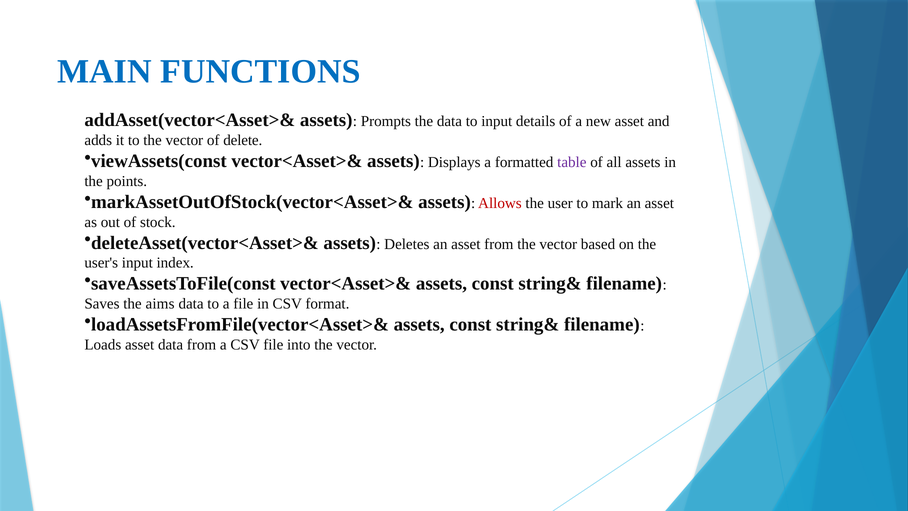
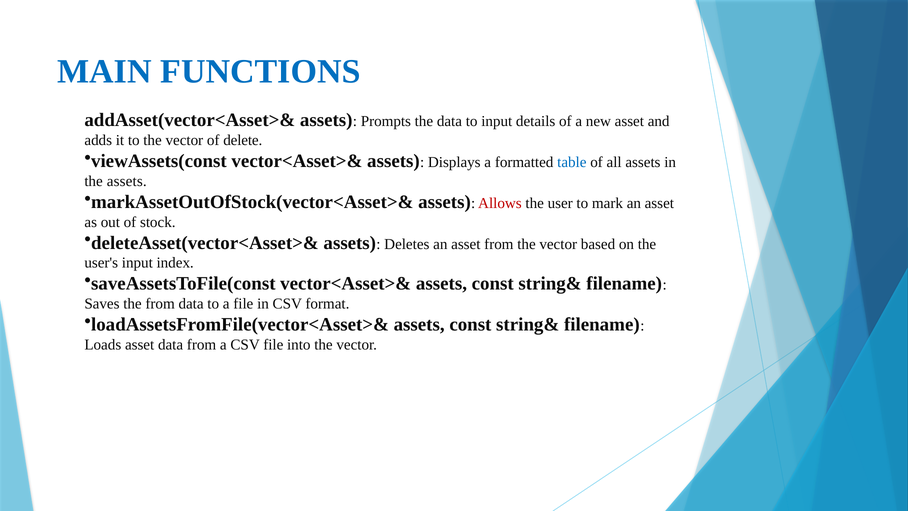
table colour: purple -> blue
the points: points -> assets
the aims: aims -> from
